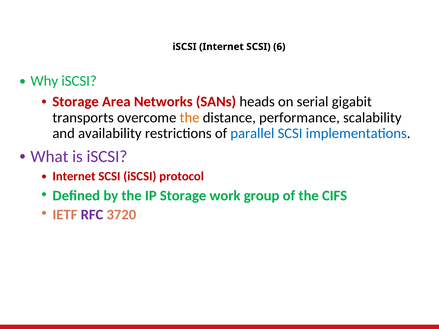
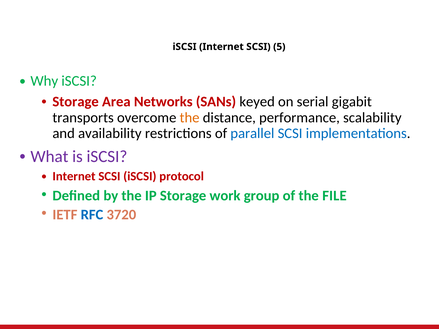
6: 6 -> 5
heads: heads -> keyed
CIFS: CIFS -> FILE
RFC colour: purple -> blue
